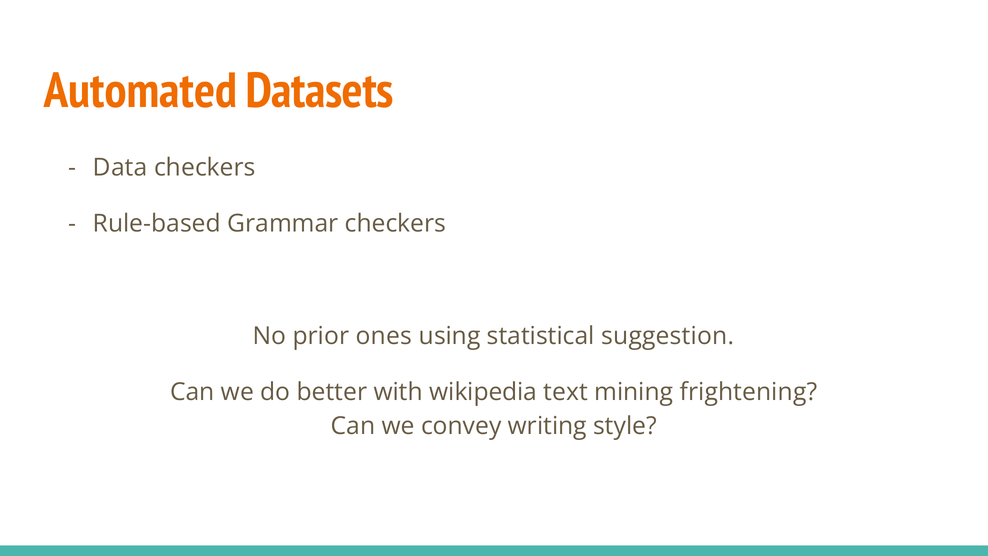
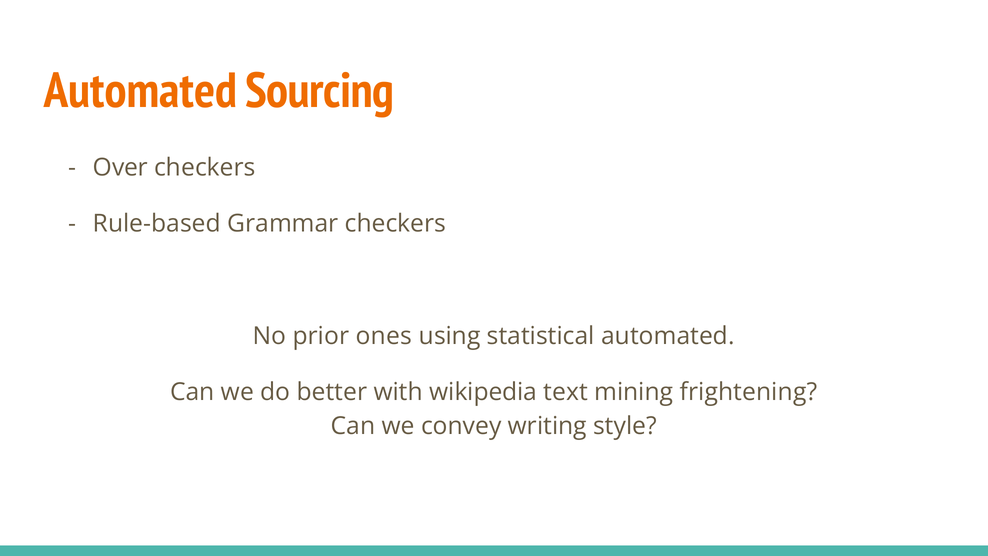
Datasets: Datasets -> Sourcing
Data: Data -> Over
statistical suggestion: suggestion -> automated
